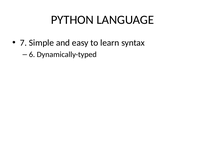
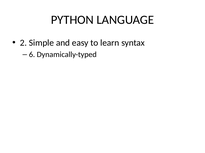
7: 7 -> 2
